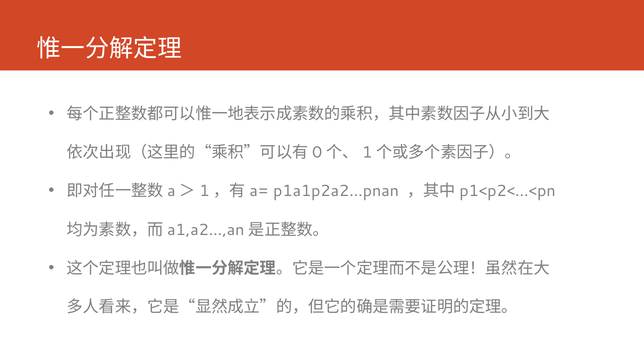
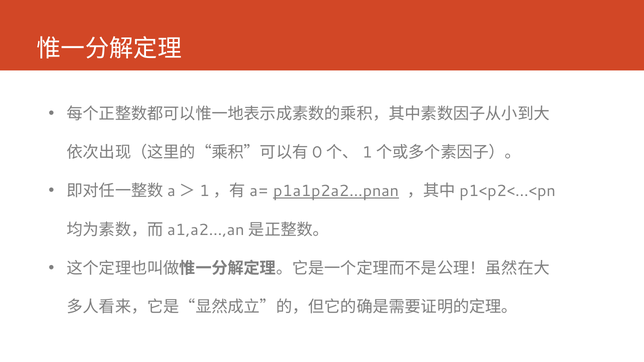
p1a1p2a2…pnan underline: none -> present
